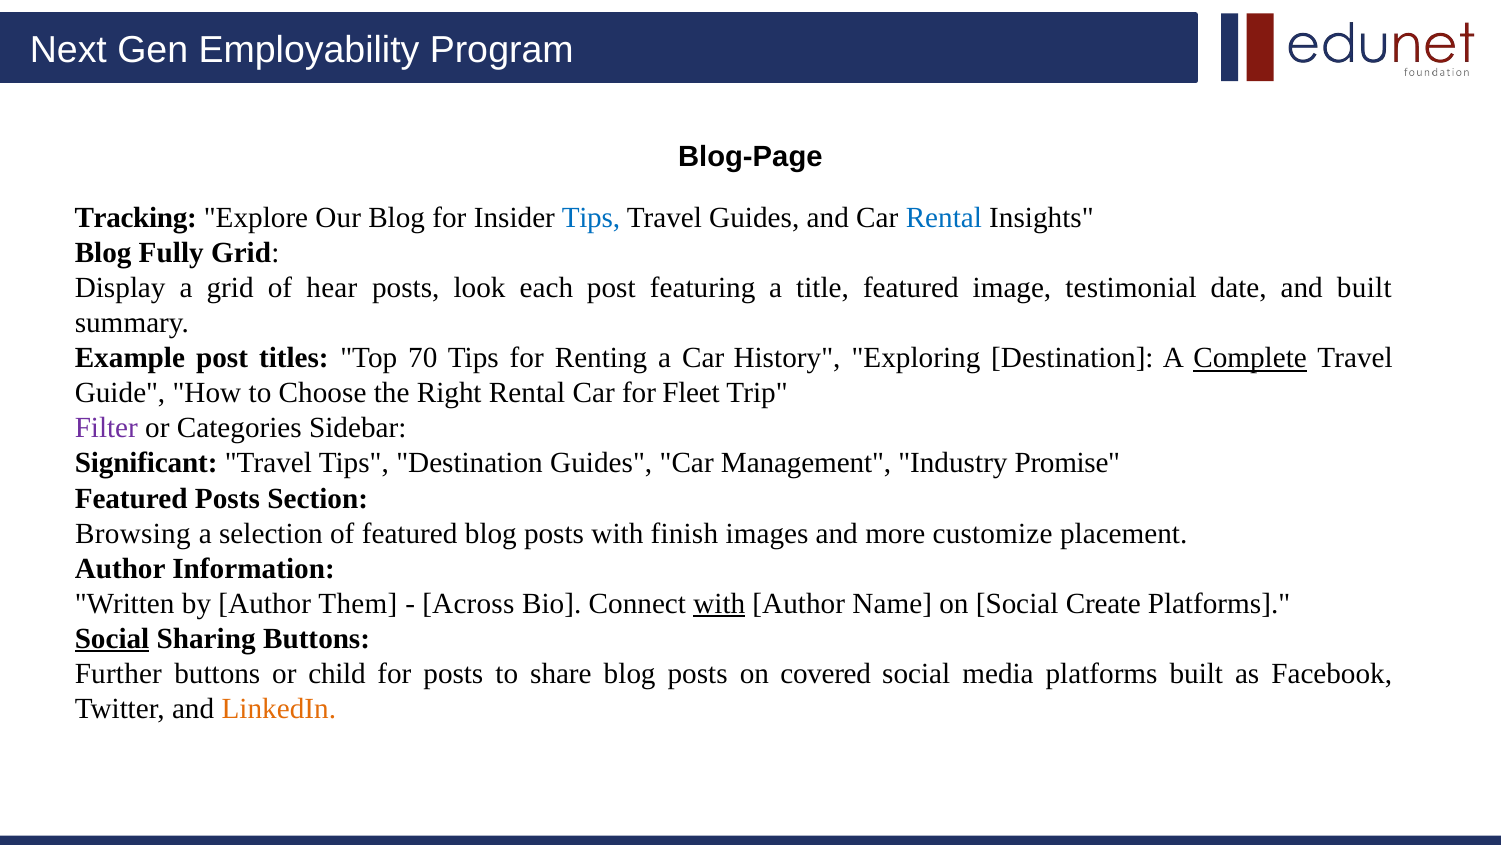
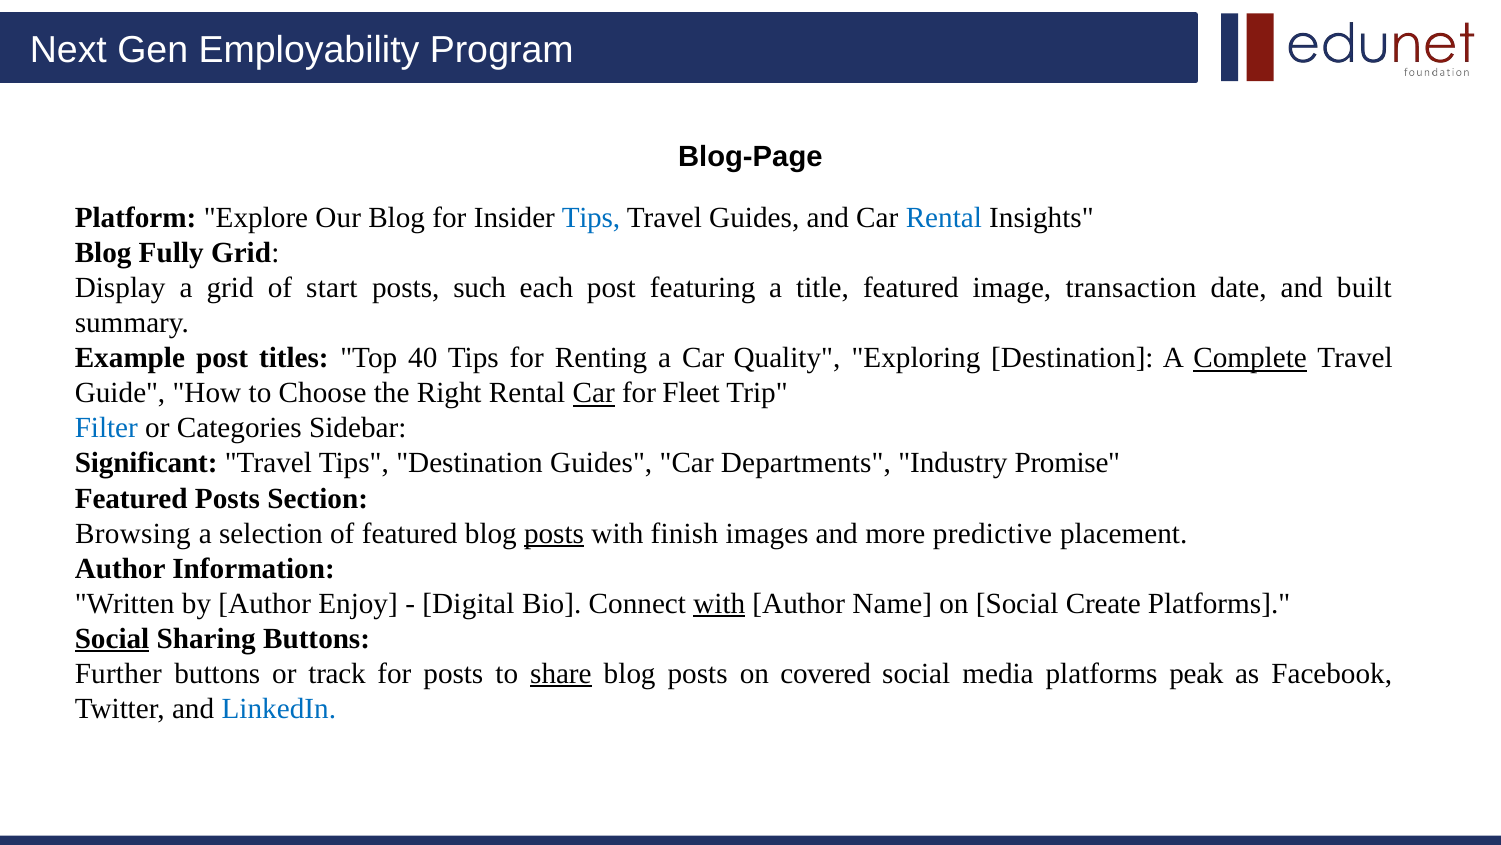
Tracking: Tracking -> Platform
hear: hear -> start
look: look -> such
testimonial: testimonial -> transaction
70: 70 -> 40
History: History -> Quality
Car at (594, 393) underline: none -> present
Filter colour: purple -> blue
Management: Management -> Departments
posts at (554, 533) underline: none -> present
customize: customize -> predictive
Them: Them -> Enjoy
Across: Across -> Digital
child: child -> track
share underline: none -> present
platforms built: built -> peak
LinkedIn colour: orange -> blue
